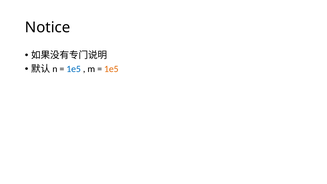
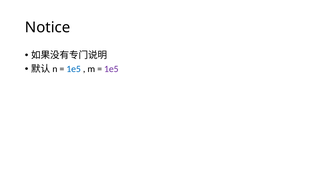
1e5 at (111, 69) colour: orange -> purple
